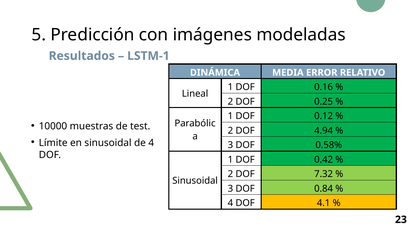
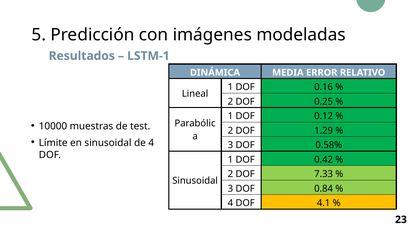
4.94: 4.94 -> 1.29
7.32: 7.32 -> 7.33
